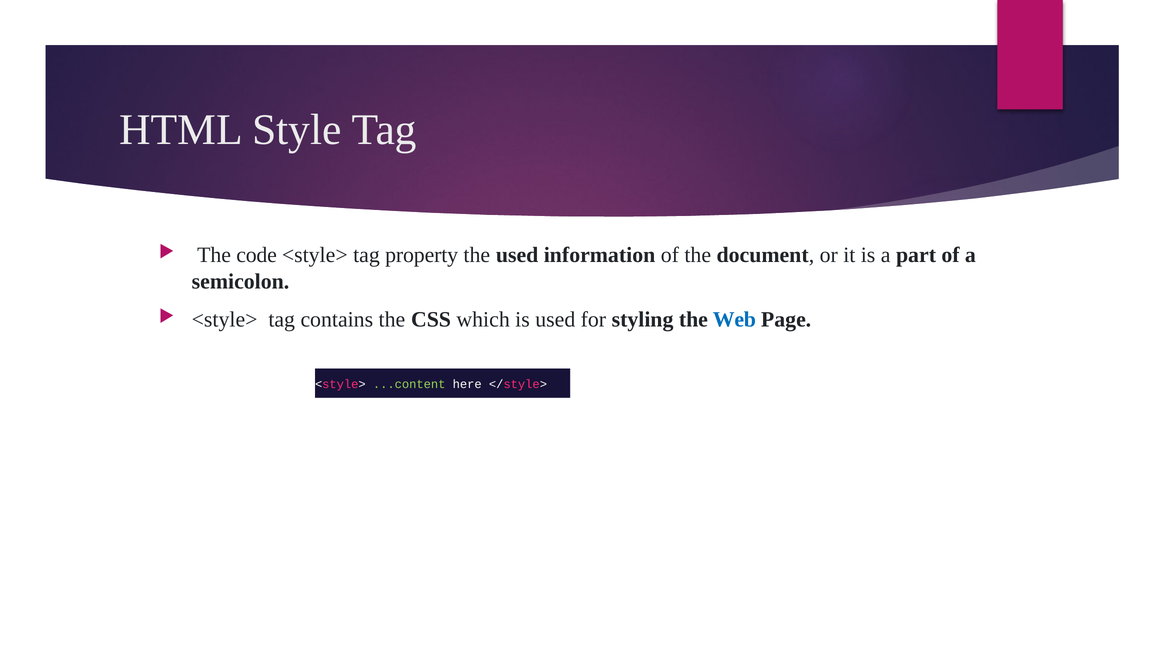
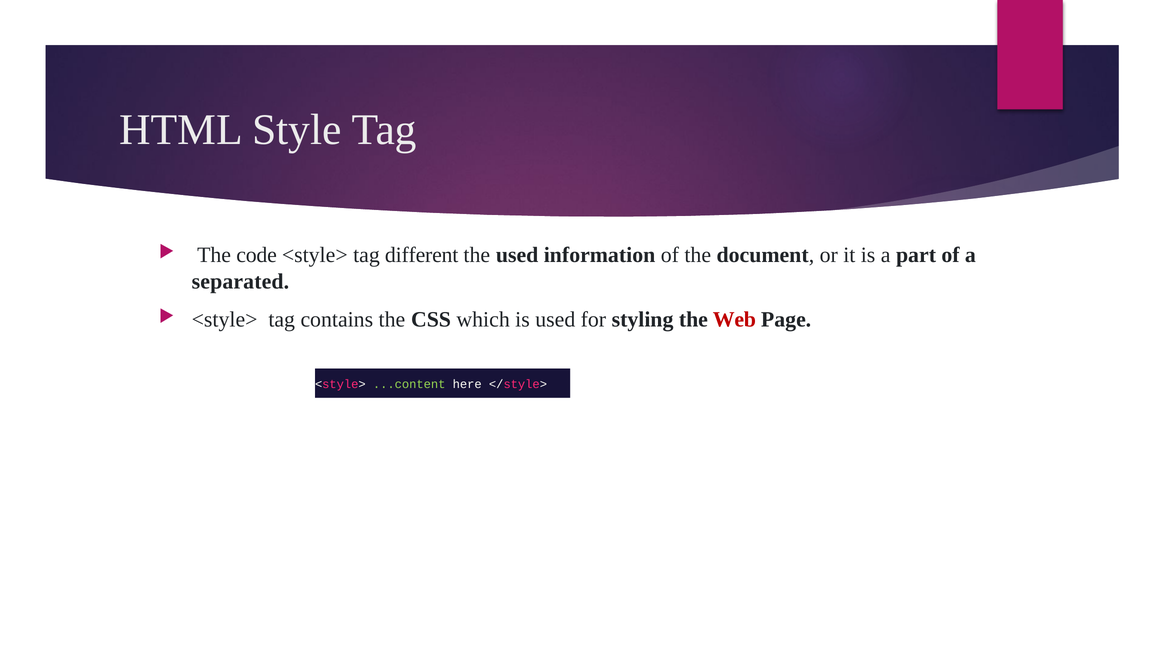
property: property -> different
semicolon: semicolon -> separated
Web colour: blue -> red
